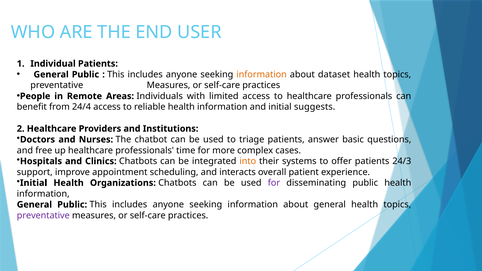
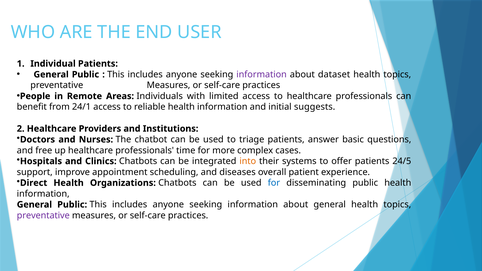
information at (262, 75) colour: orange -> purple
24/4: 24/4 -> 24/1
24/3: 24/3 -> 24/5
interacts: interacts -> diseases
Initial at (34, 183): Initial -> Direct
for at (274, 183) colour: purple -> blue
